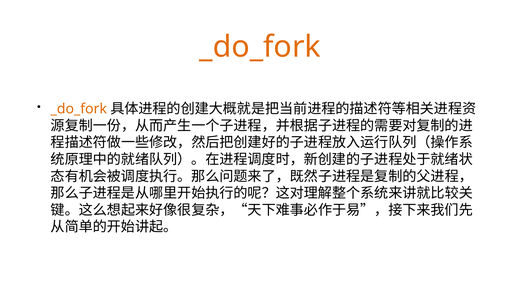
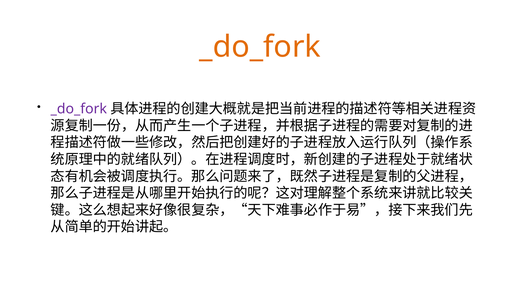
_do_fork at (79, 109) colour: orange -> purple
